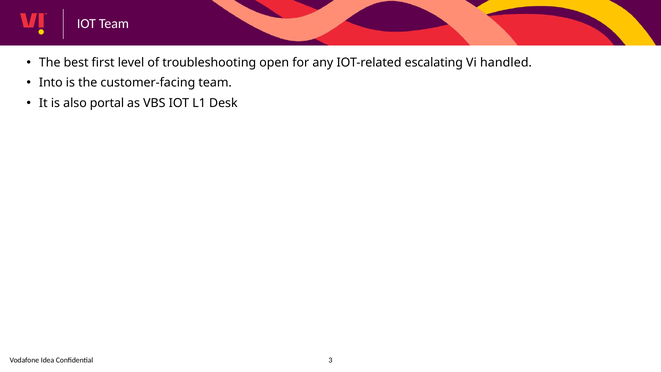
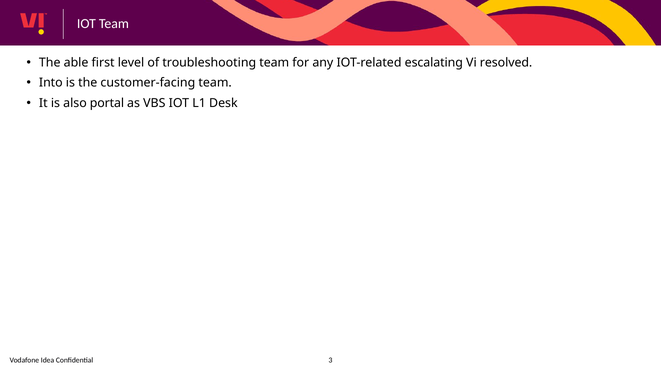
best: best -> able
troubleshooting open: open -> team
handled: handled -> resolved
